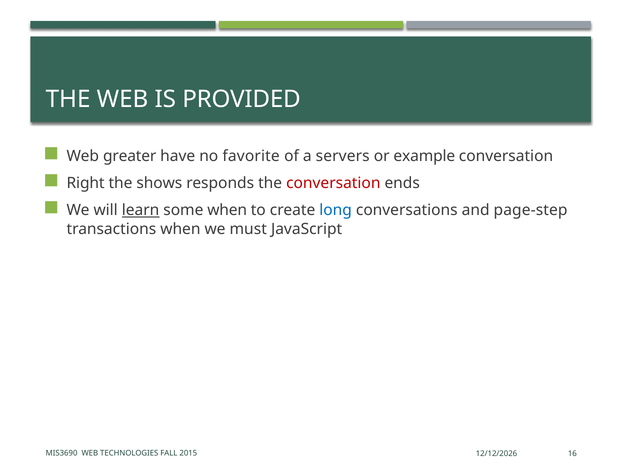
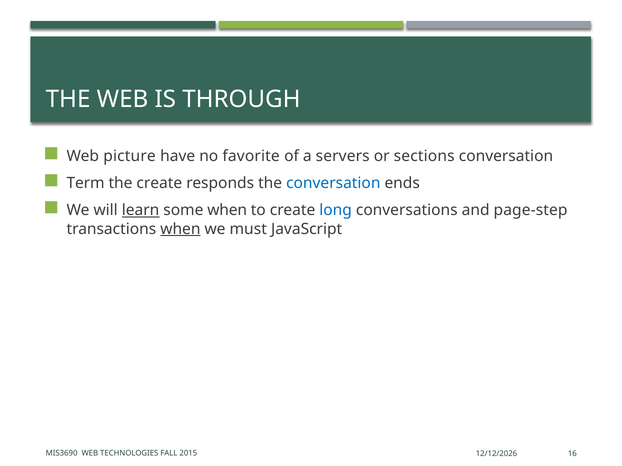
PROVIDED: PROVIDED -> THROUGH
greater: greater -> picture
example: example -> sections
Right: Right -> Term
the shows: shows -> create
conversation at (333, 184) colour: red -> blue
when at (180, 229) underline: none -> present
